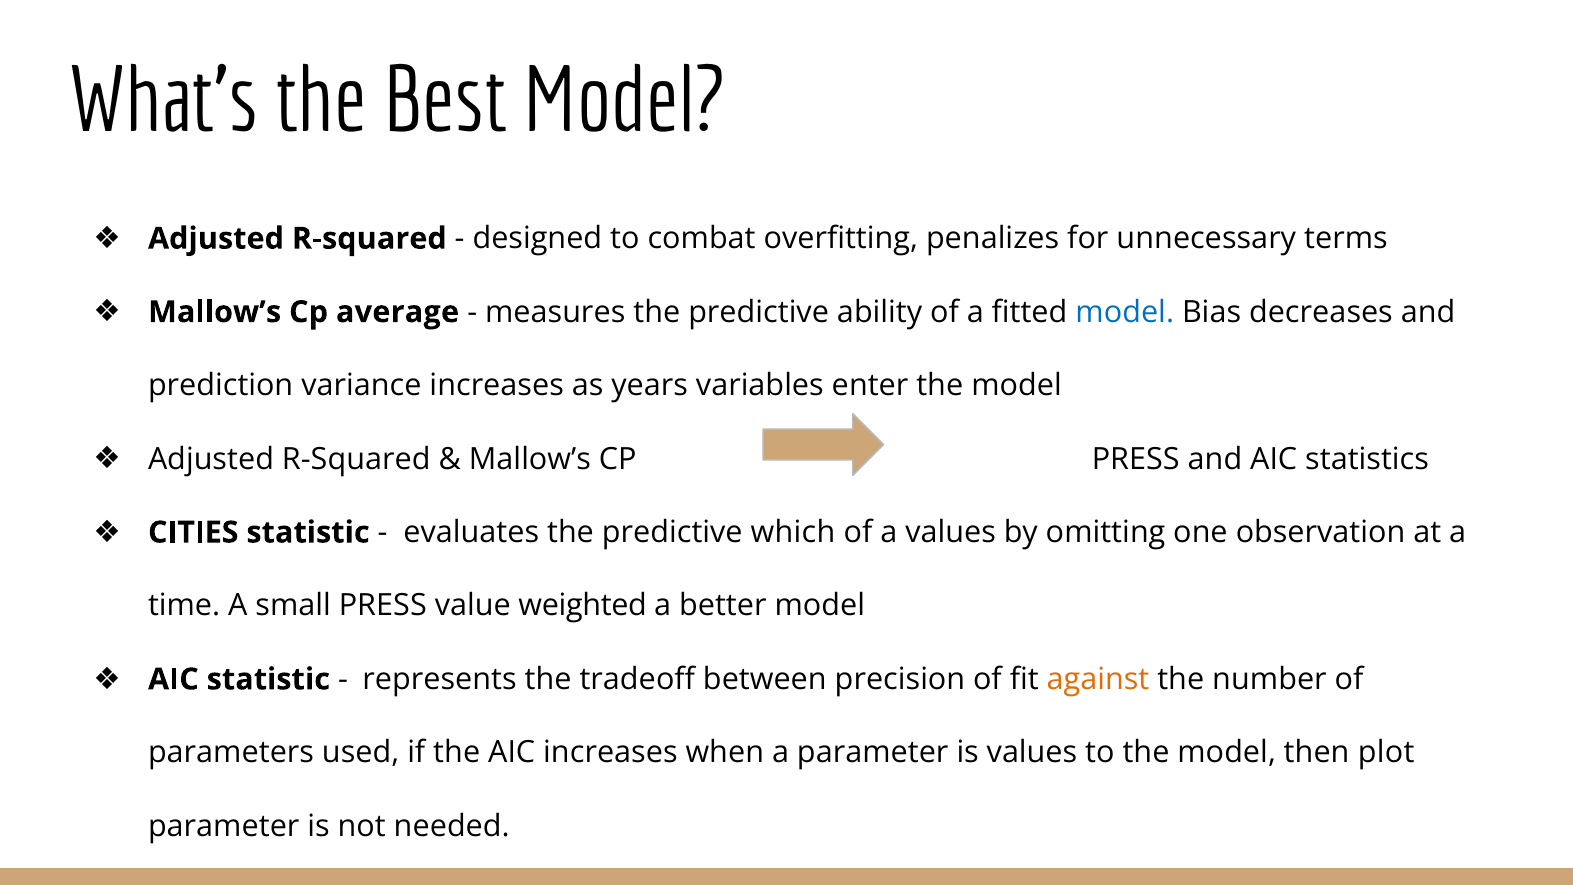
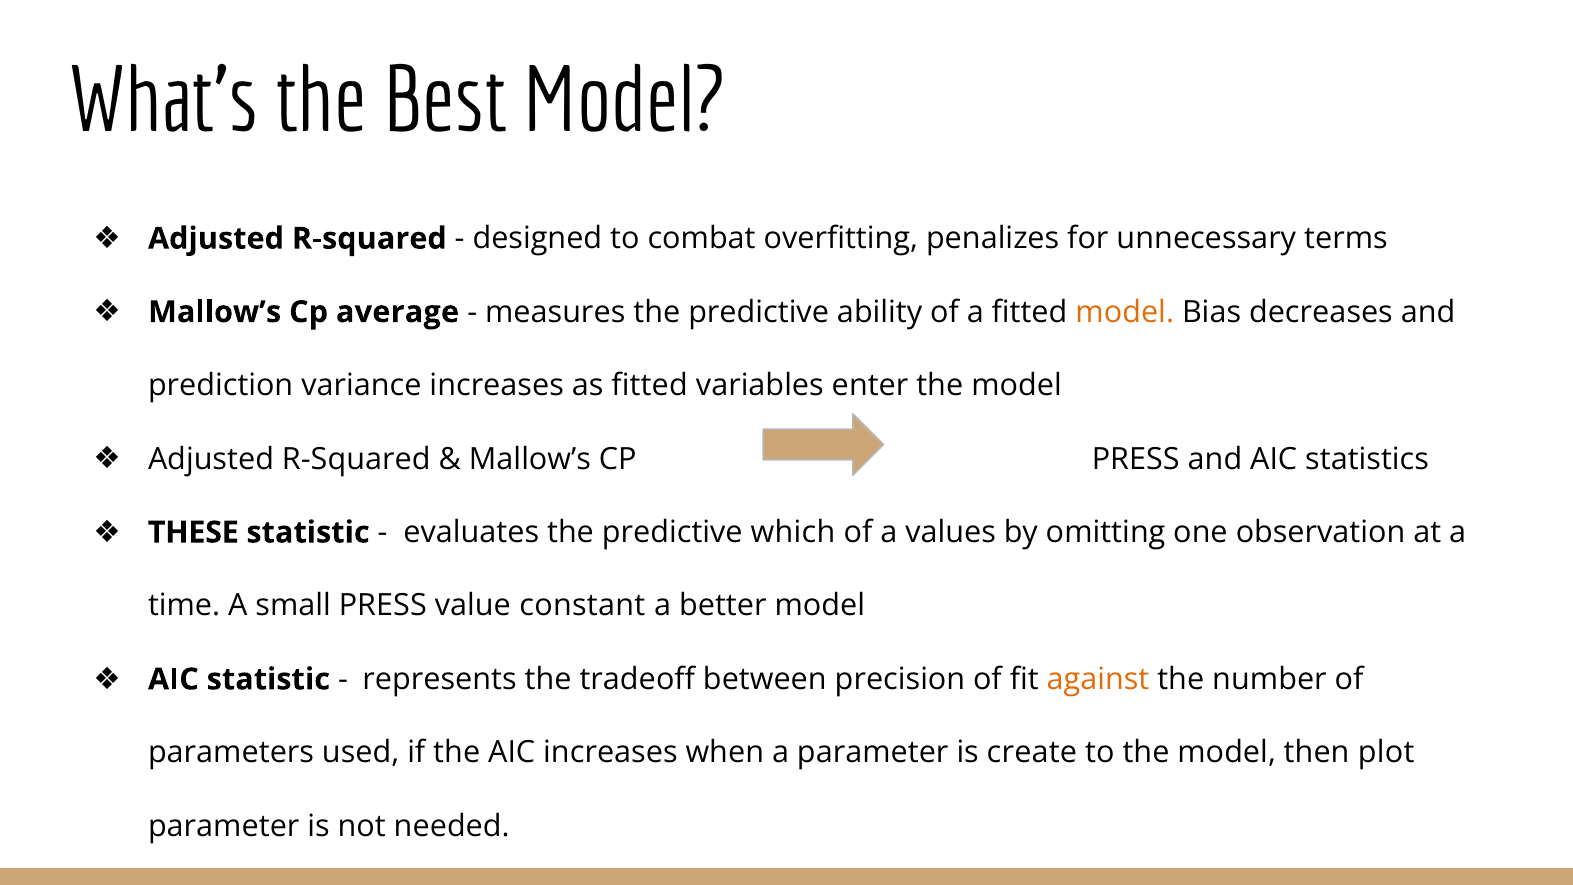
model at (1125, 312) colour: blue -> orange
as years: years -> fitted
CITIES: CITIES -> THESE
weighted: weighted -> constant
is values: values -> create
